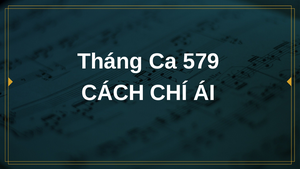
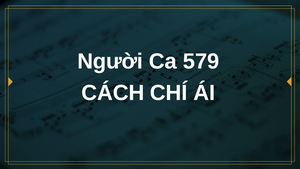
Tháng: Tháng -> Người
